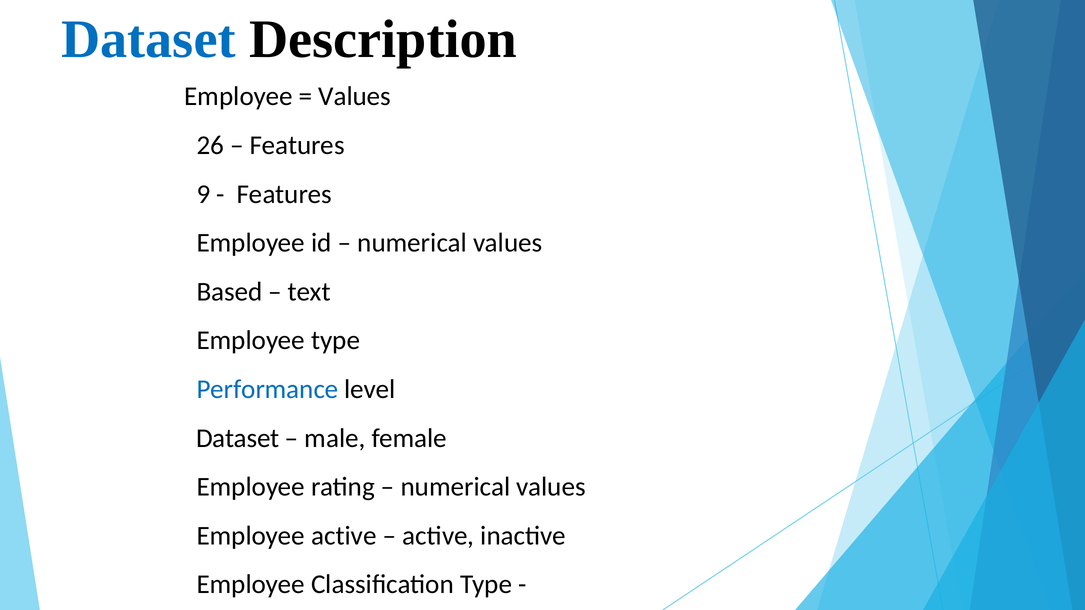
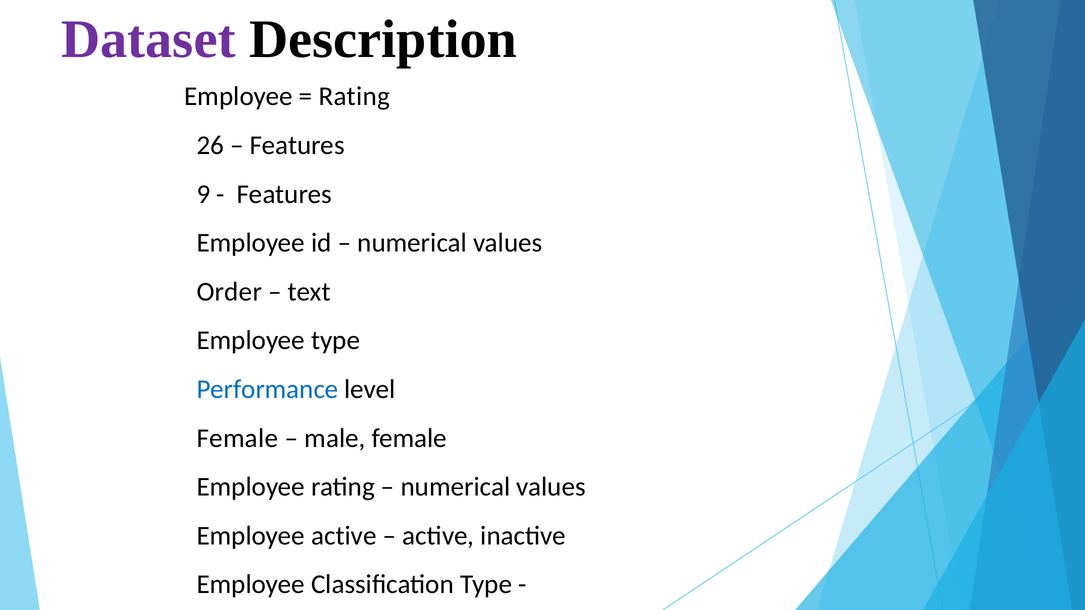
Dataset at (148, 39) colour: blue -> purple
Values at (355, 97): Values -> Rating
Based: Based -> Order
Dataset at (238, 438): Dataset -> Female
